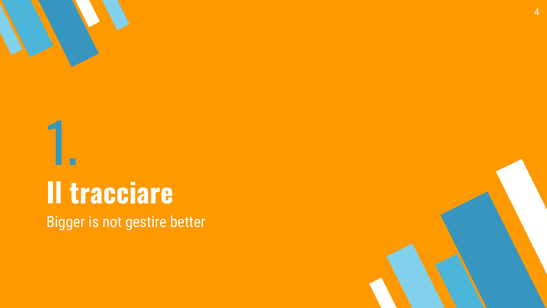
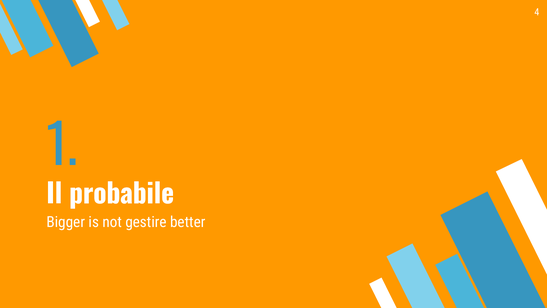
tracciare: tracciare -> probabile
